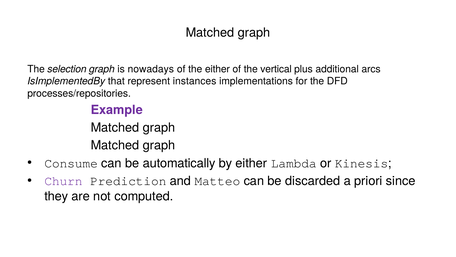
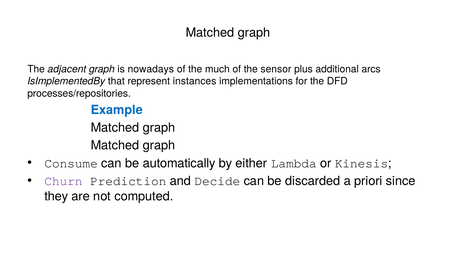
selection: selection -> adjacent
the either: either -> much
vertical: vertical -> sensor
Example colour: purple -> blue
Matteo: Matteo -> Decide
